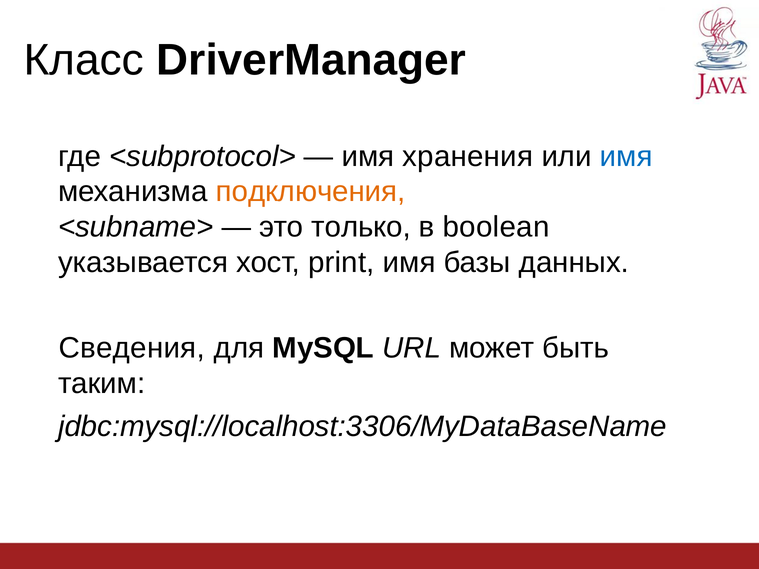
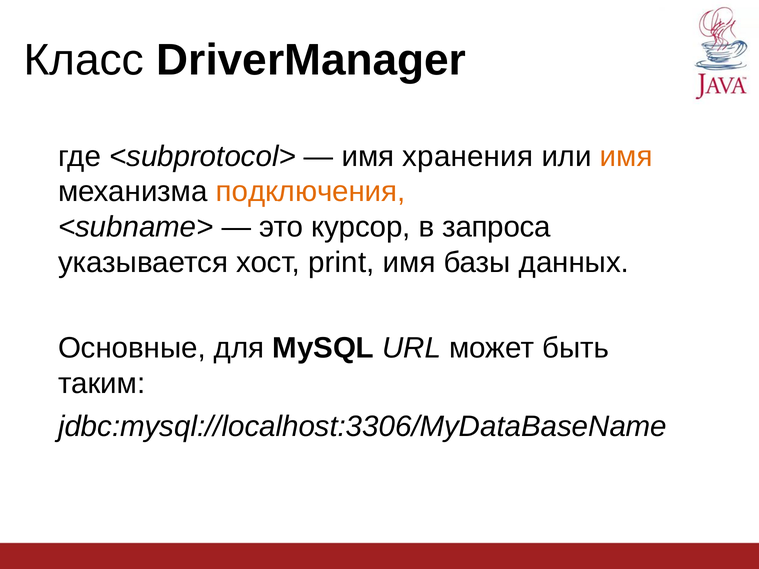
имя at (626, 156) colour: blue -> orange
только: только -> курсор
boolean: boolean -> запроса
Сведения: Сведения -> Основные
